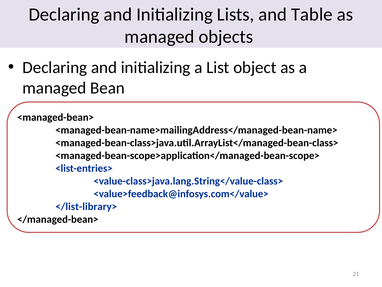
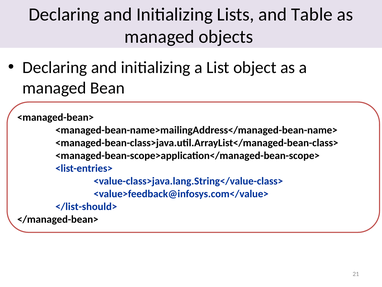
</list-library>: </list-library> -> </list-should>
